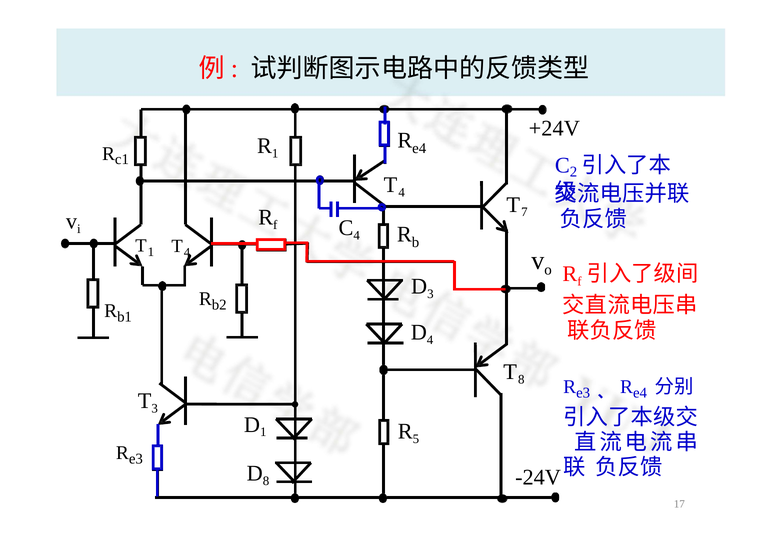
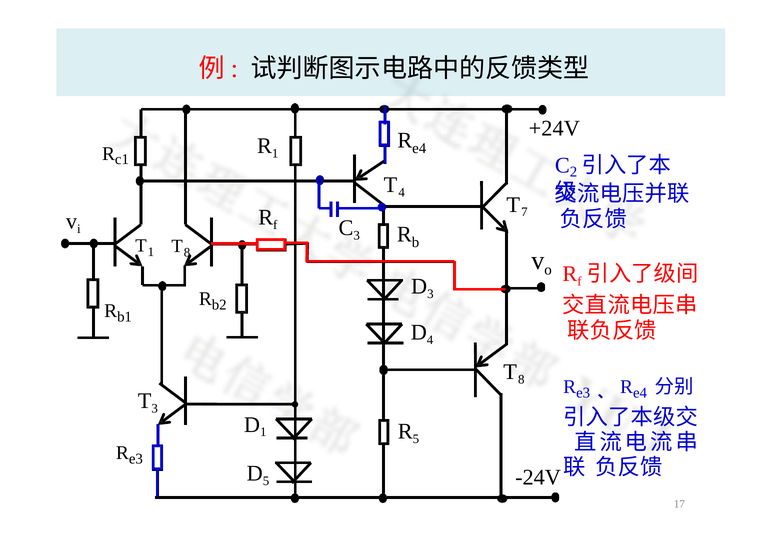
C 4: 4 -> 3
4 at (187, 253): 4 -> 8
8 at (266, 481): 8 -> 5
